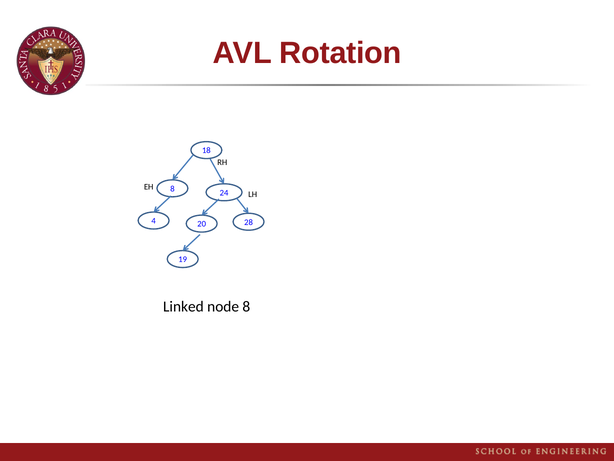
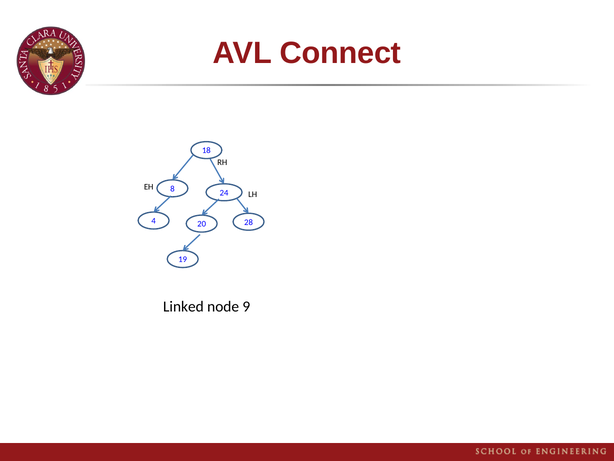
Rotation: Rotation -> Connect
node 8: 8 -> 9
